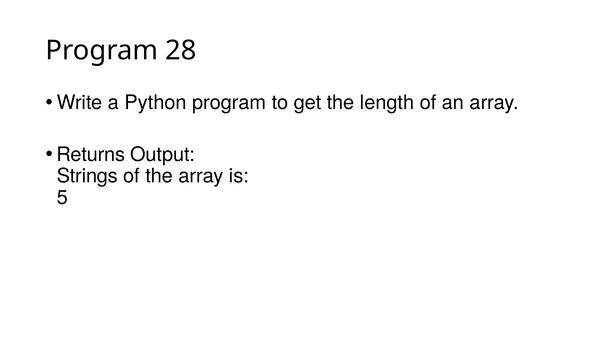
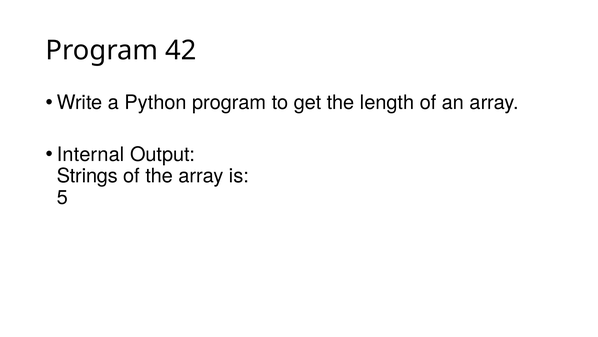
28: 28 -> 42
Returns: Returns -> Internal
